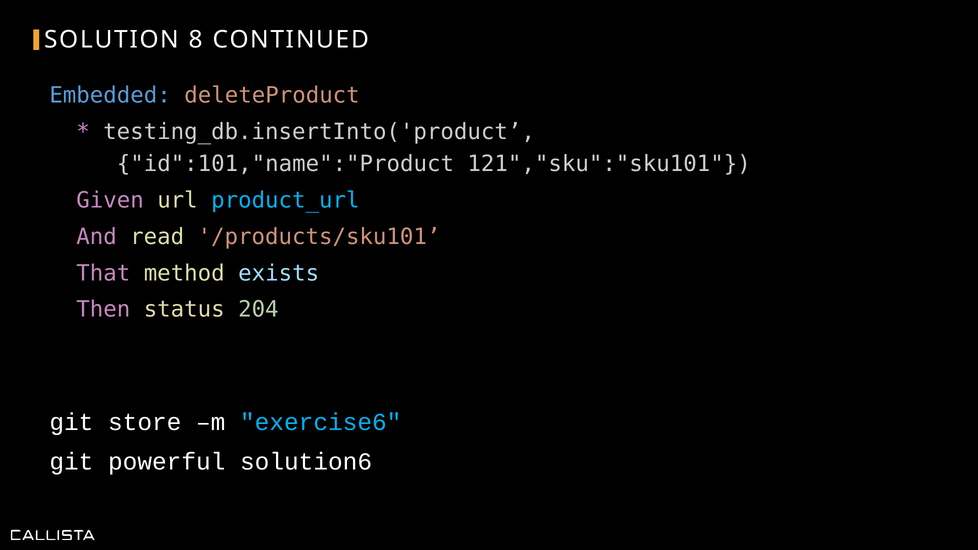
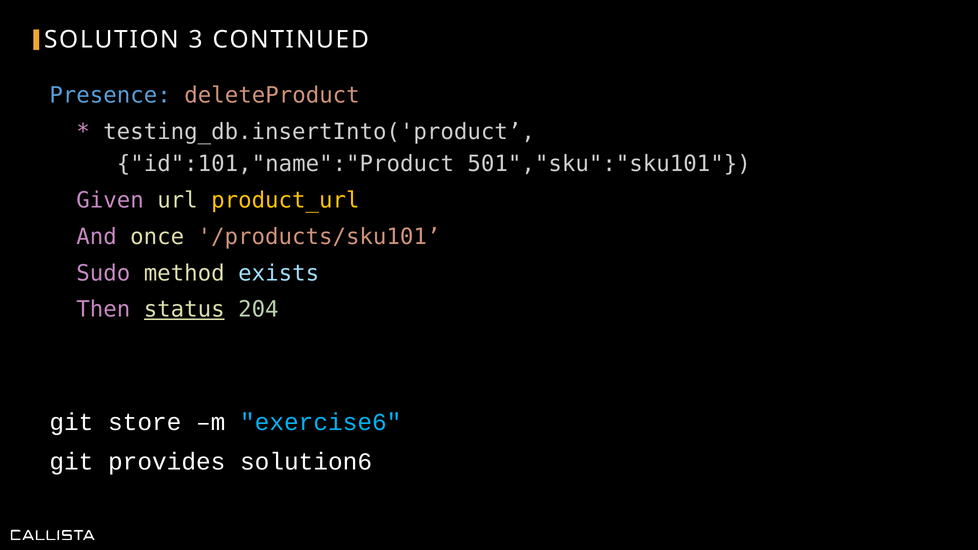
8: 8 -> 3
Embedded: Embedded -> Presence
121","sku":"sku101: 121","sku":"sku101 -> 501","sku":"sku101
product_url colour: light blue -> yellow
read: read -> once
That: That -> Sudo
status underline: none -> present
powerful: powerful -> provides
